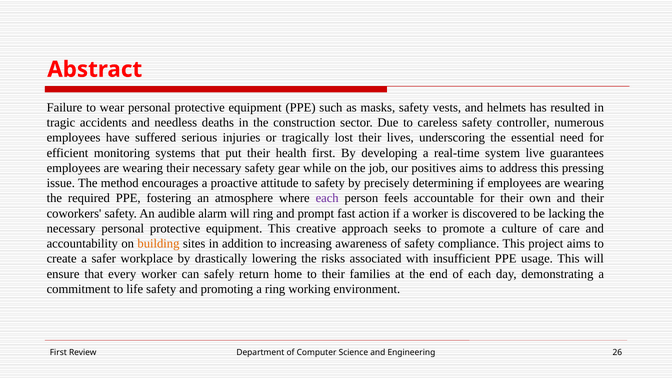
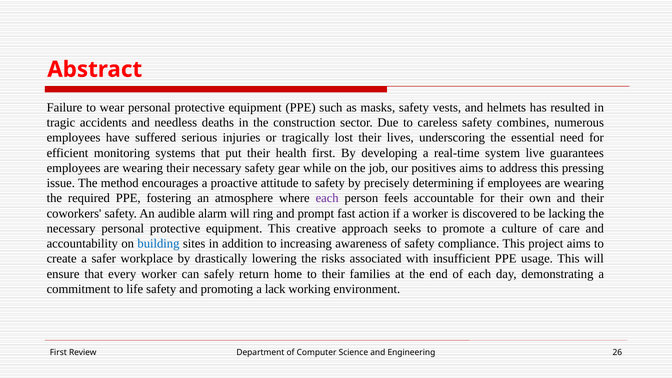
controller: controller -> combines
building colour: orange -> blue
a ring: ring -> lack
